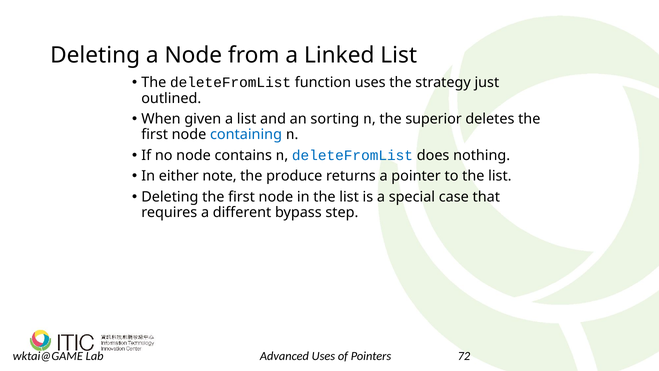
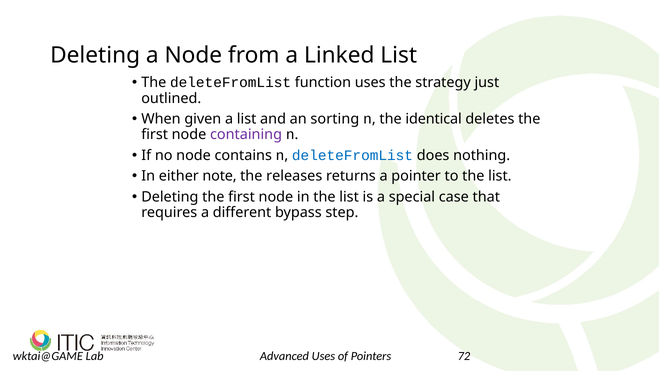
superior: superior -> identical
containing colour: blue -> purple
produce: produce -> releases
